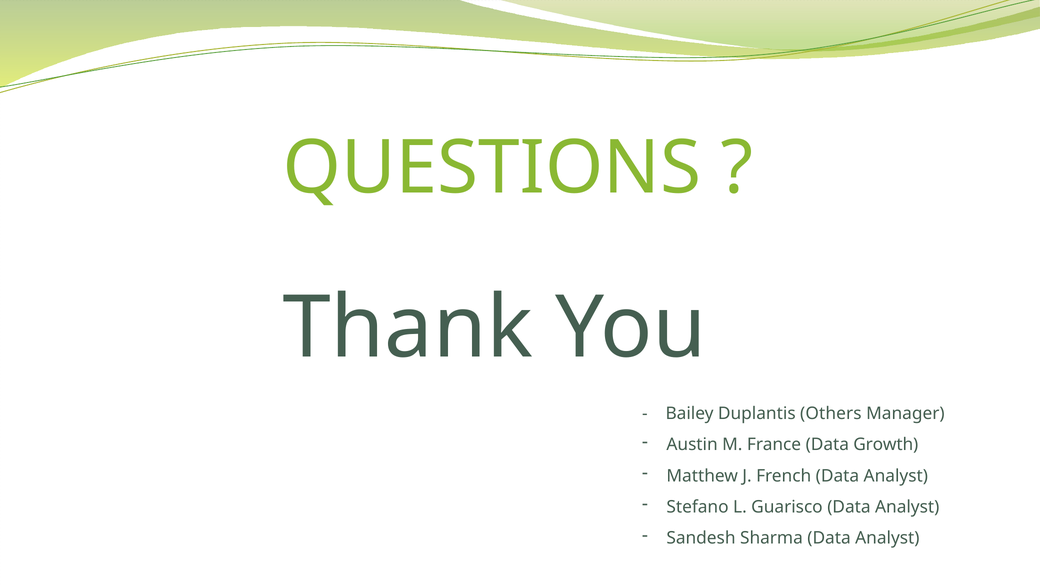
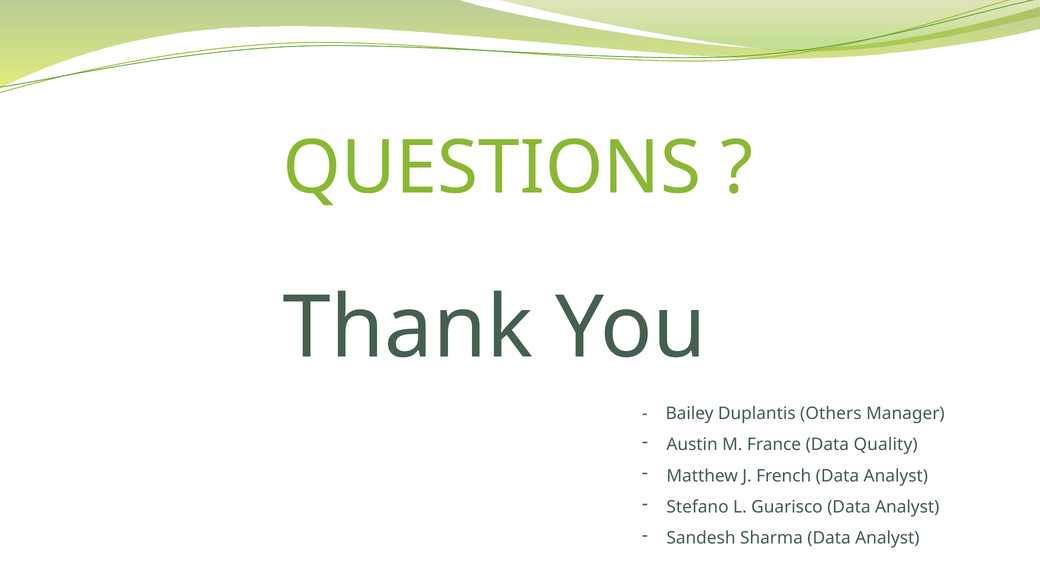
Growth: Growth -> Quality
